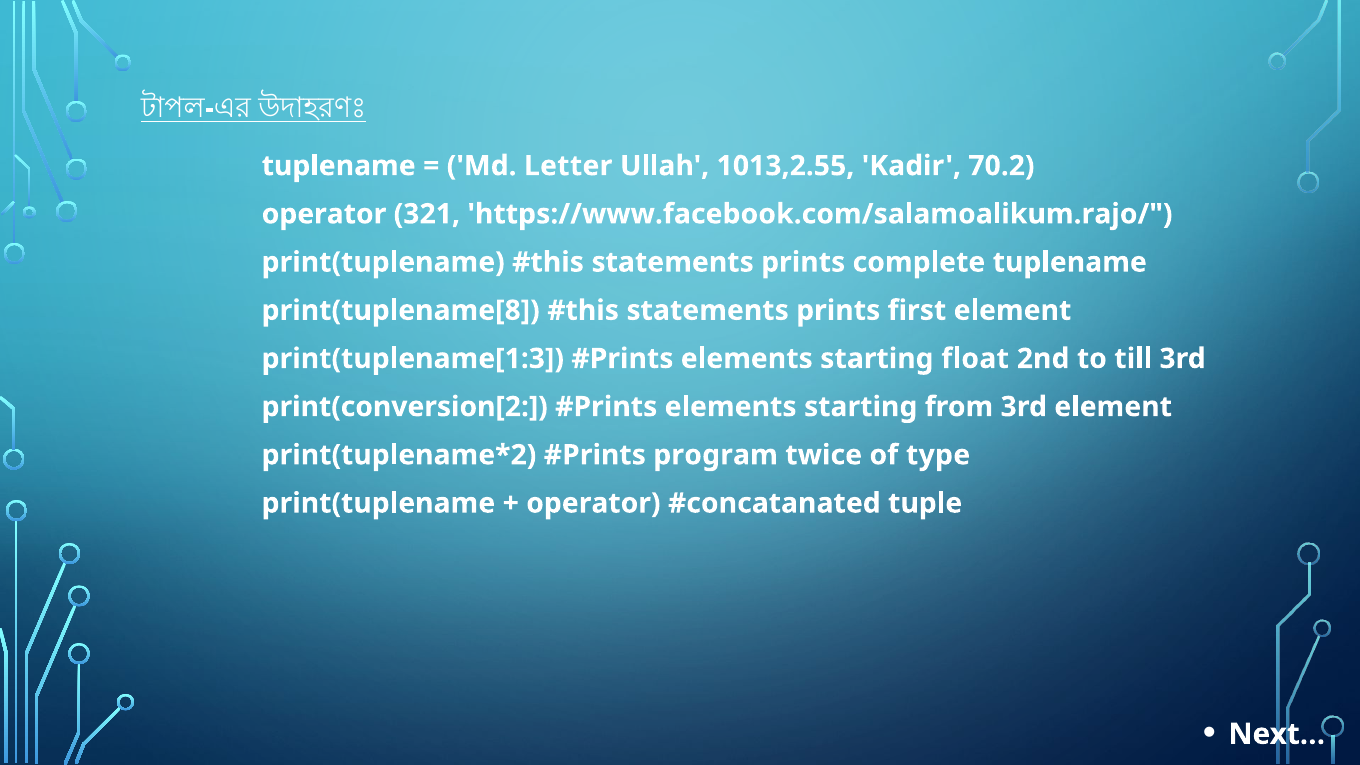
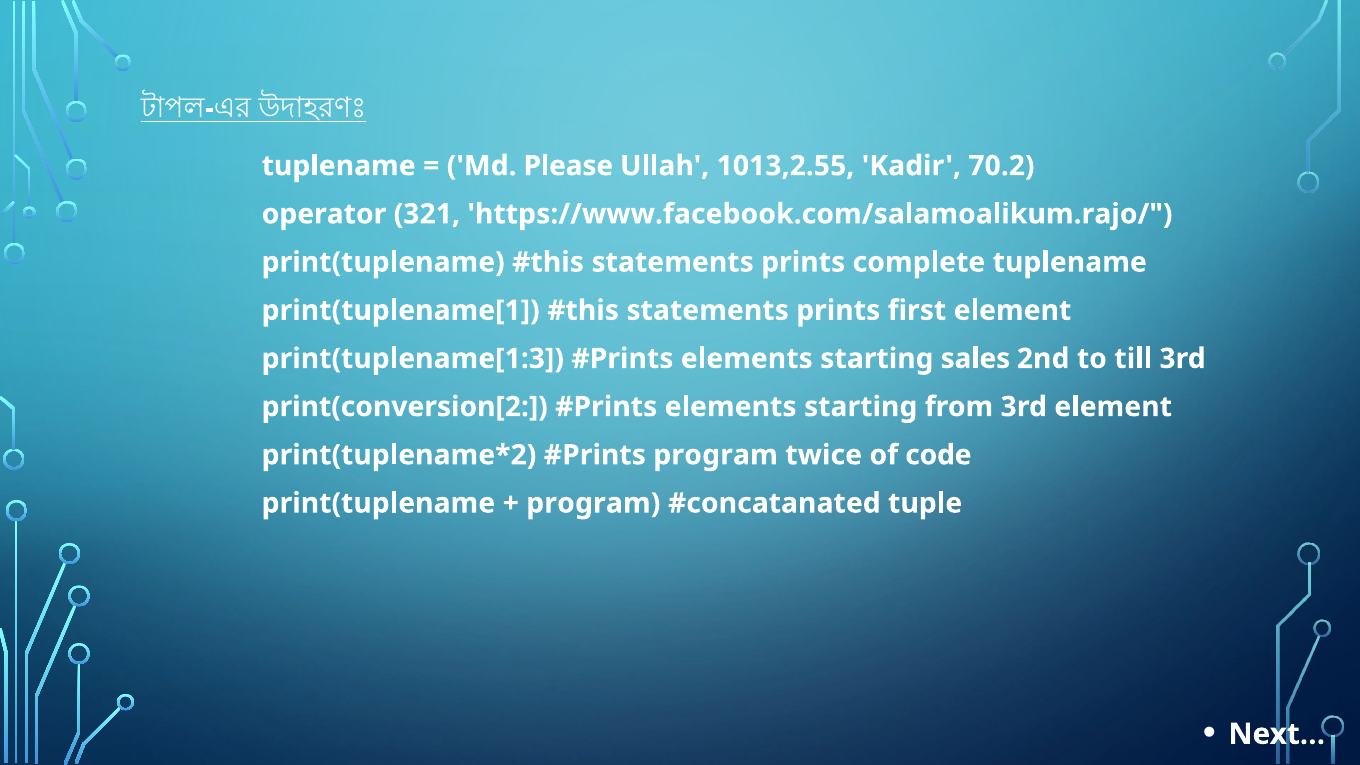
Letter: Letter -> Please
print(tuplename[8: print(tuplename[8 -> print(tuplename[1
float: float -> sales
type: type -> code
operator at (593, 503): operator -> program
